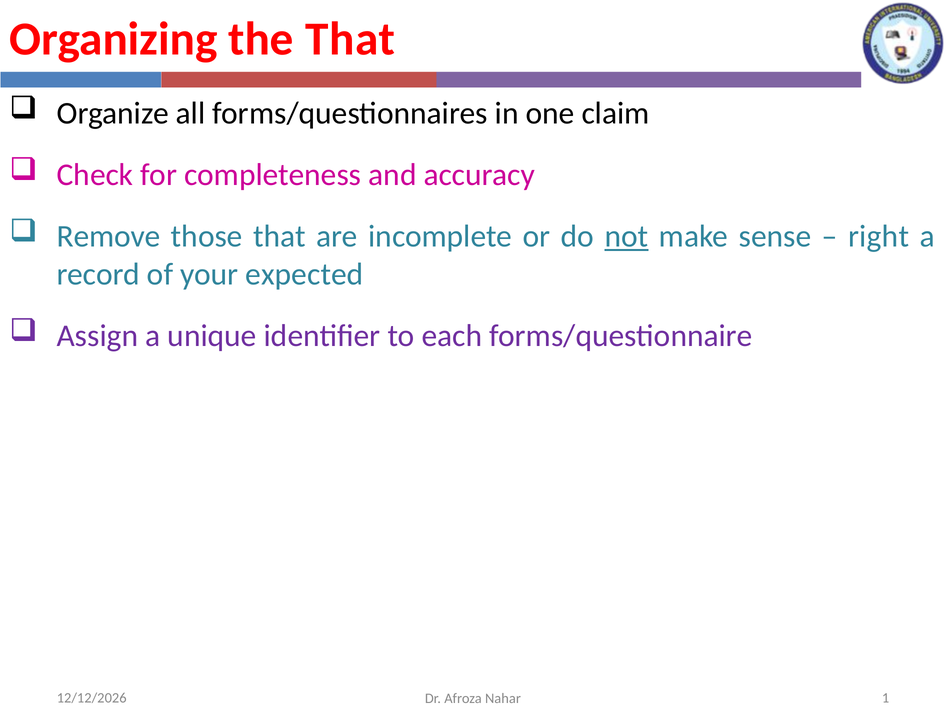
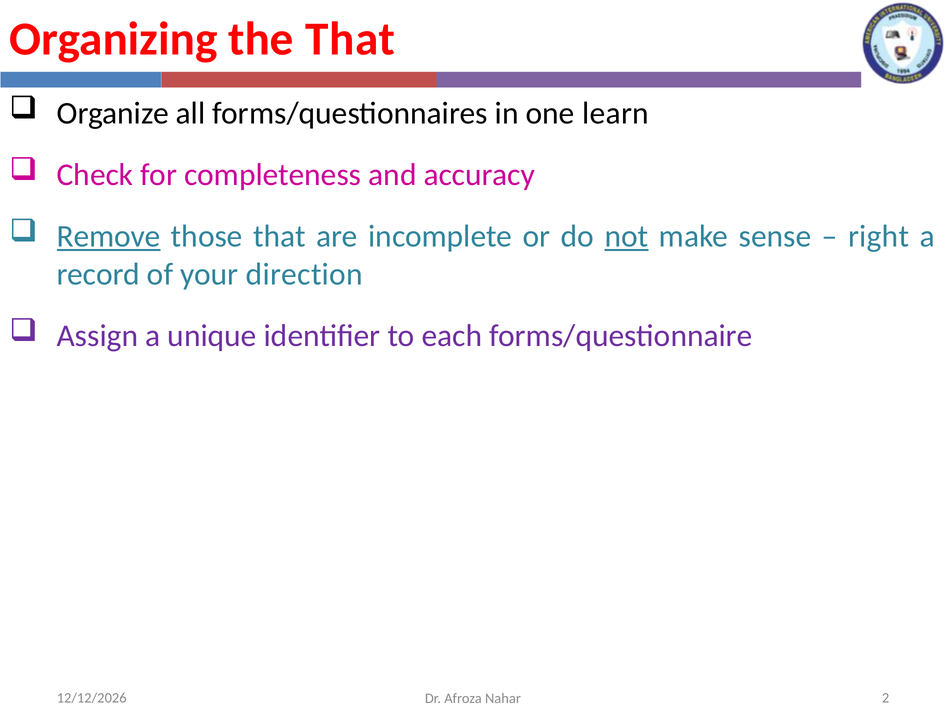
claim: claim -> learn
Remove underline: none -> present
expected: expected -> direction
1: 1 -> 2
